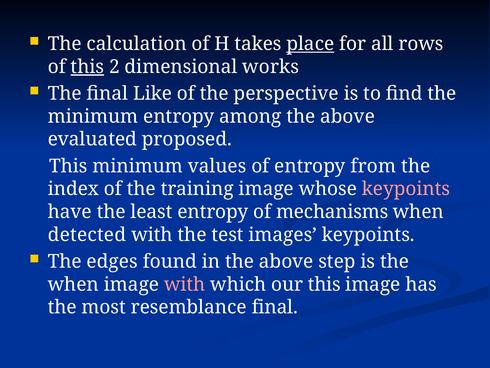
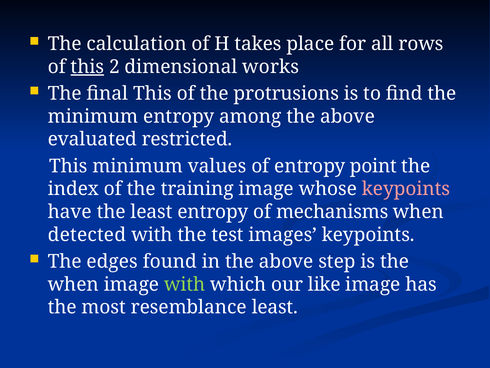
place underline: present -> none
final Like: Like -> This
perspective: perspective -> protrusions
proposed: proposed -> restricted
from: from -> point
with at (185, 284) colour: pink -> light green
our this: this -> like
resemblance final: final -> least
